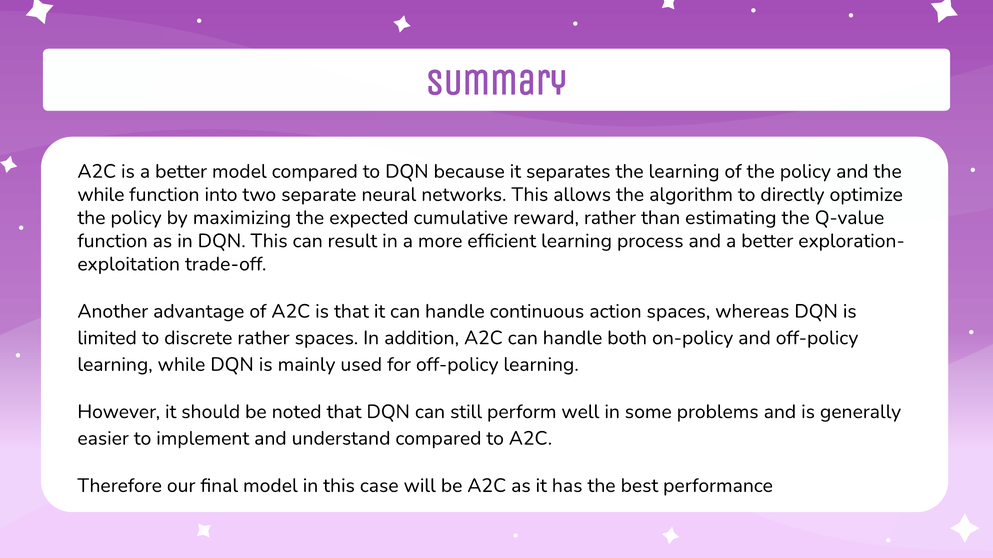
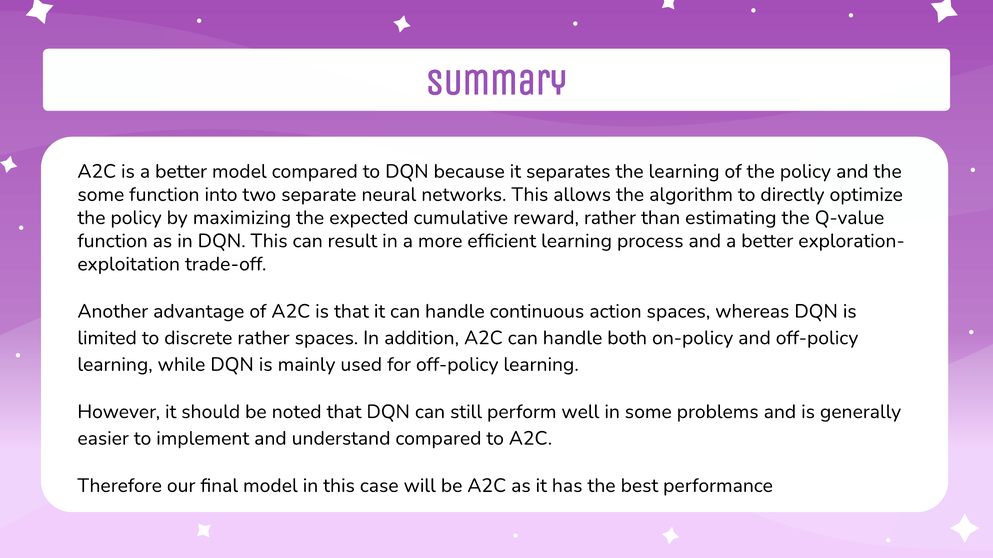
while at (101, 195): while -> some
